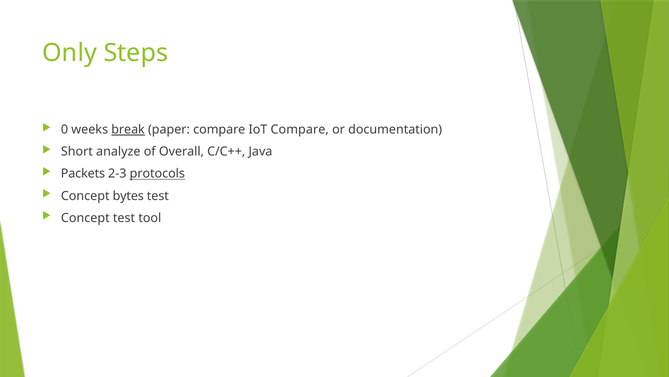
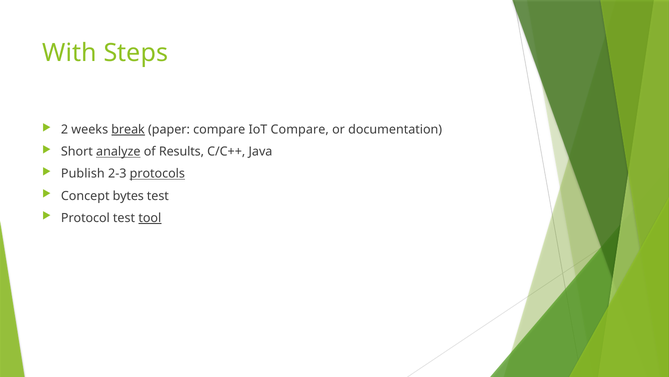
Only: Only -> With
0: 0 -> 2
analyze underline: none -> present
Overall: Overall -> Results
Packets: Packets -> Publish
Concept at (85, 218): Concept -> Protocol
tool underline: none -> present
